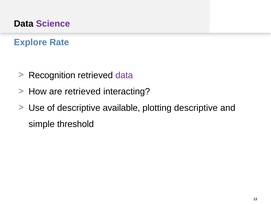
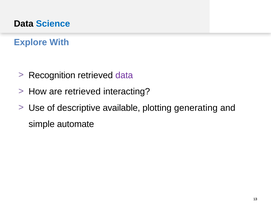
Science colour: purple -> blue
Rate: Rate -> With
plotting descriptive: descriptive -> generating
threshold: threshold -> automate
